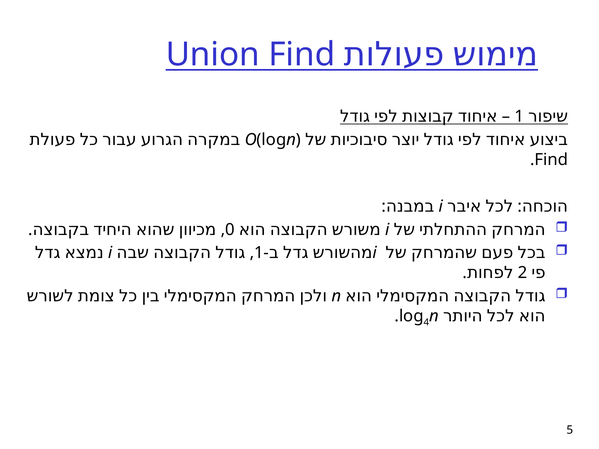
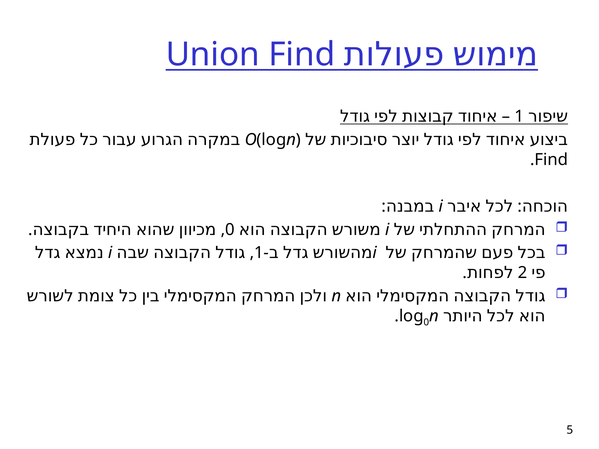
4 at (426, 323): 4 -> 0
